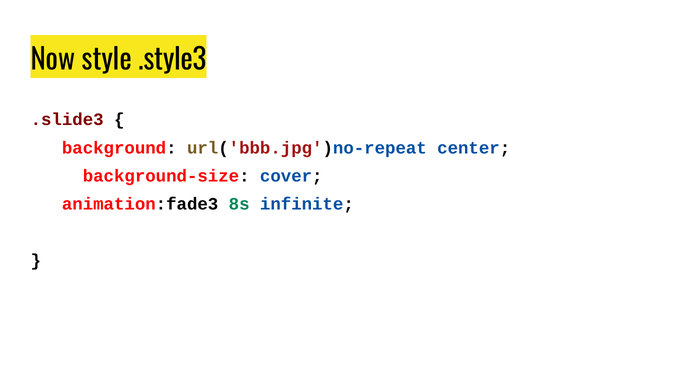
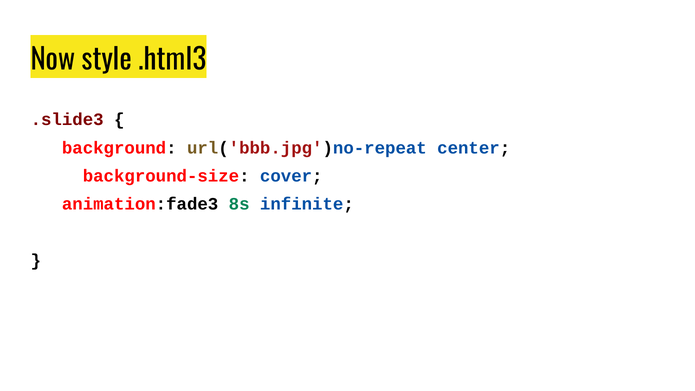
.style3: .style3 -> .html3
